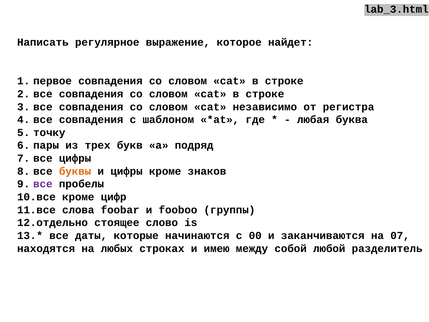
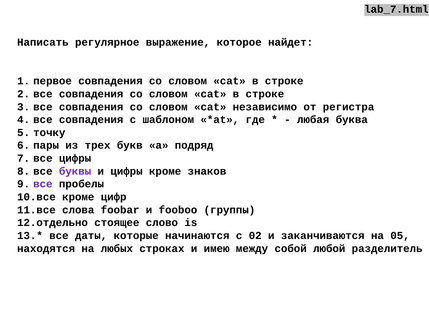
lab_3.html: lab_3.html -> lab_7.html
буквы colour: orange -> purple
00: 00 -> 02
07: 07 -> 05
